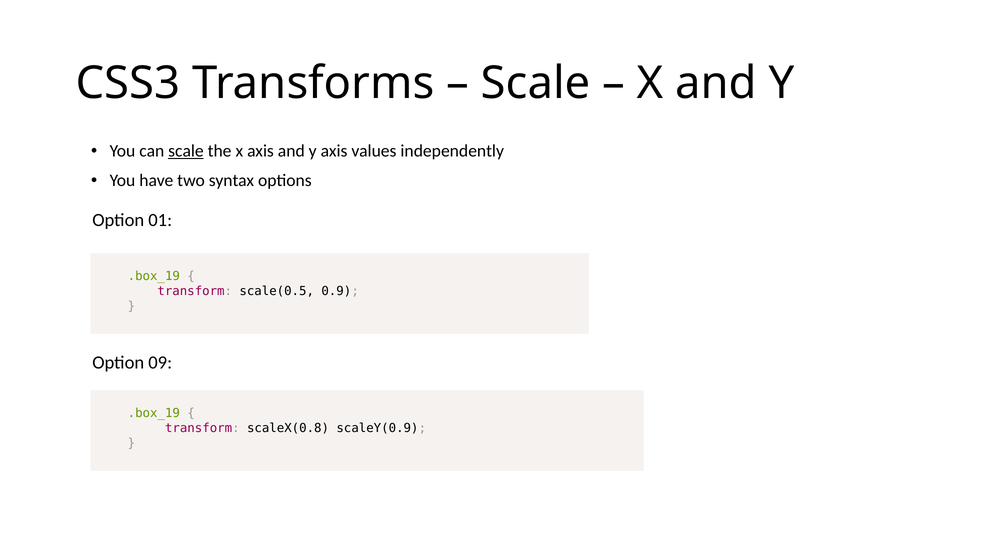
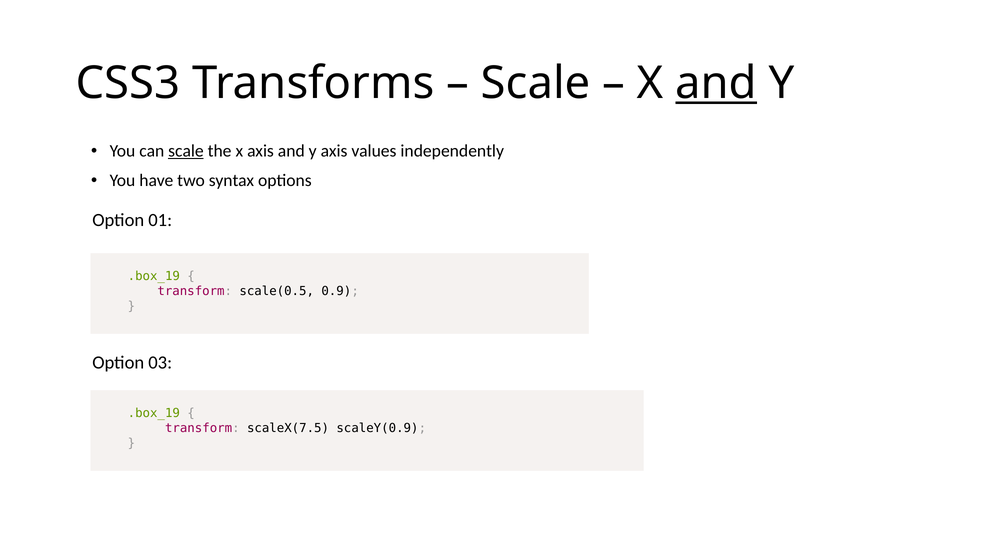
and at (716, 83) underline: none -> present
09: 09 -> 03
scaleX(0.8: scaleX(0.8 -> scaleX(7.5
